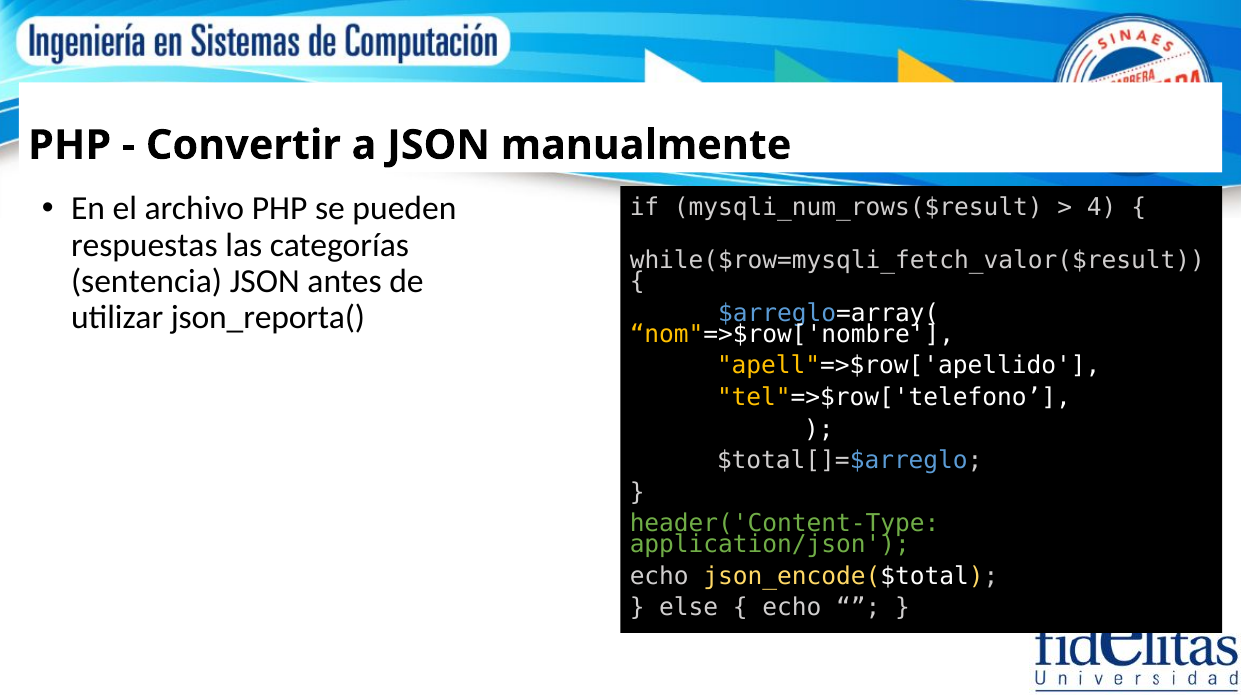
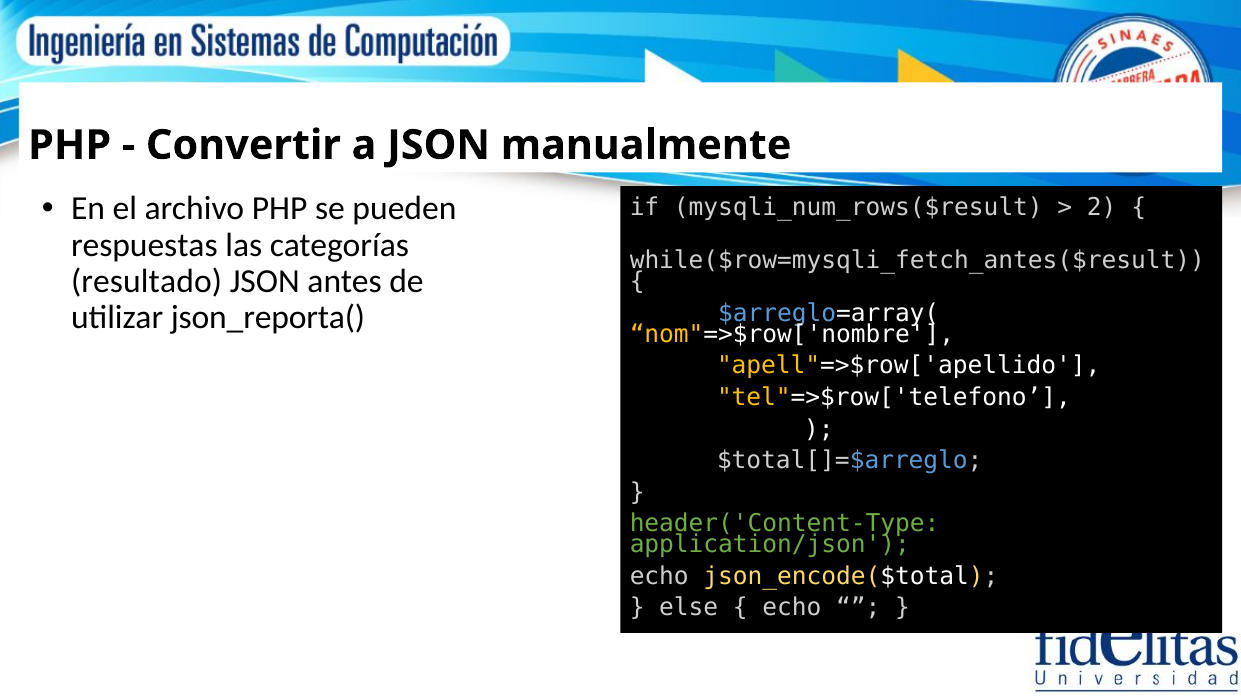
4: 4 -> 2
while($row=mysqli_fetch_valor($result: while($row=mysqli_fetch_valor($result -> while($row=mysqli_fetch_antes($result
sentencia: sentencia -> resultado
